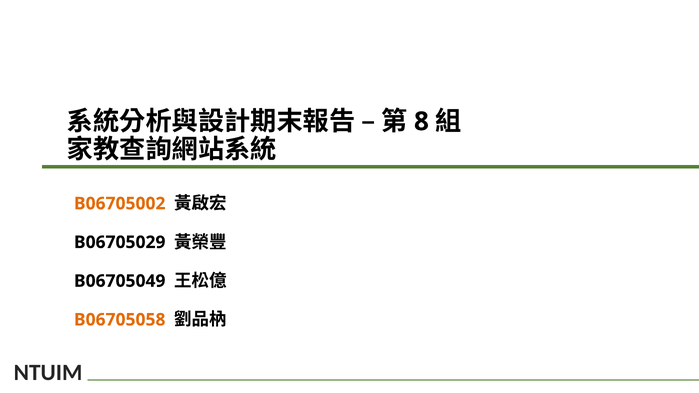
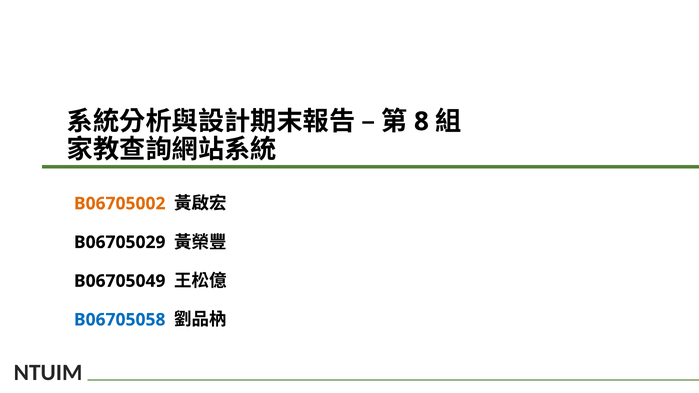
B06705058 colour: orange -> blue
